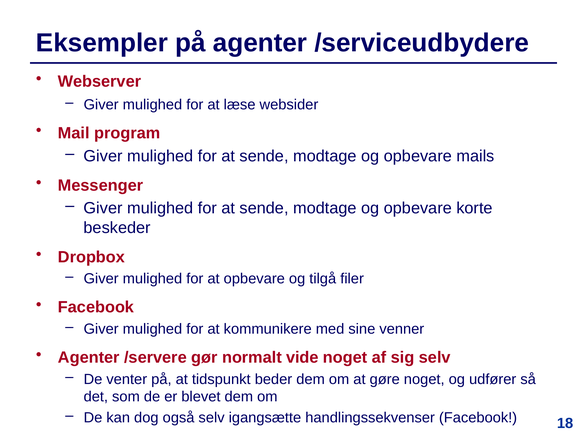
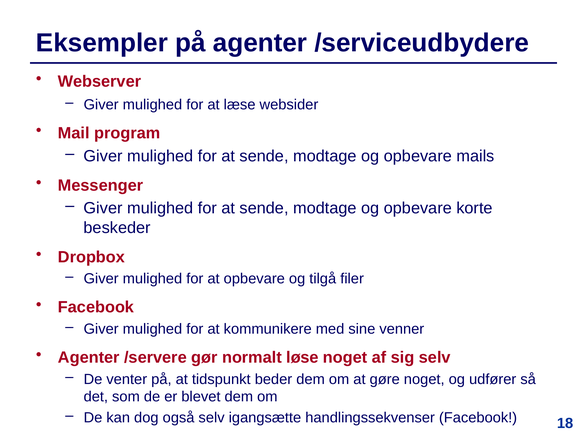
vide: vide -> løse
